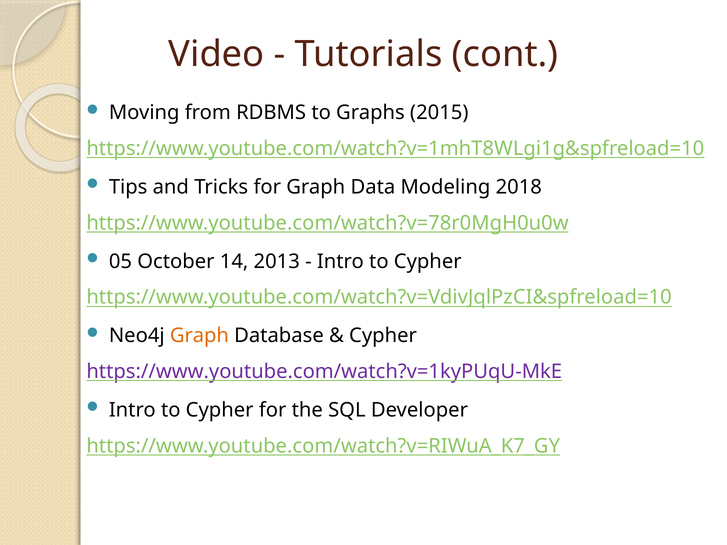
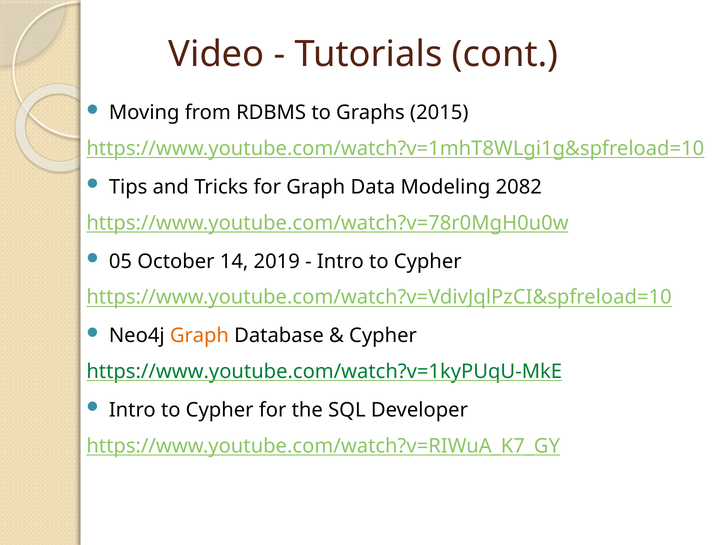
2018: 2018 -> 2082
2013: 2013 -> 2019
https://www.youtube.com/watch?v=1kyPUqU-MkE colour: purple -> green
